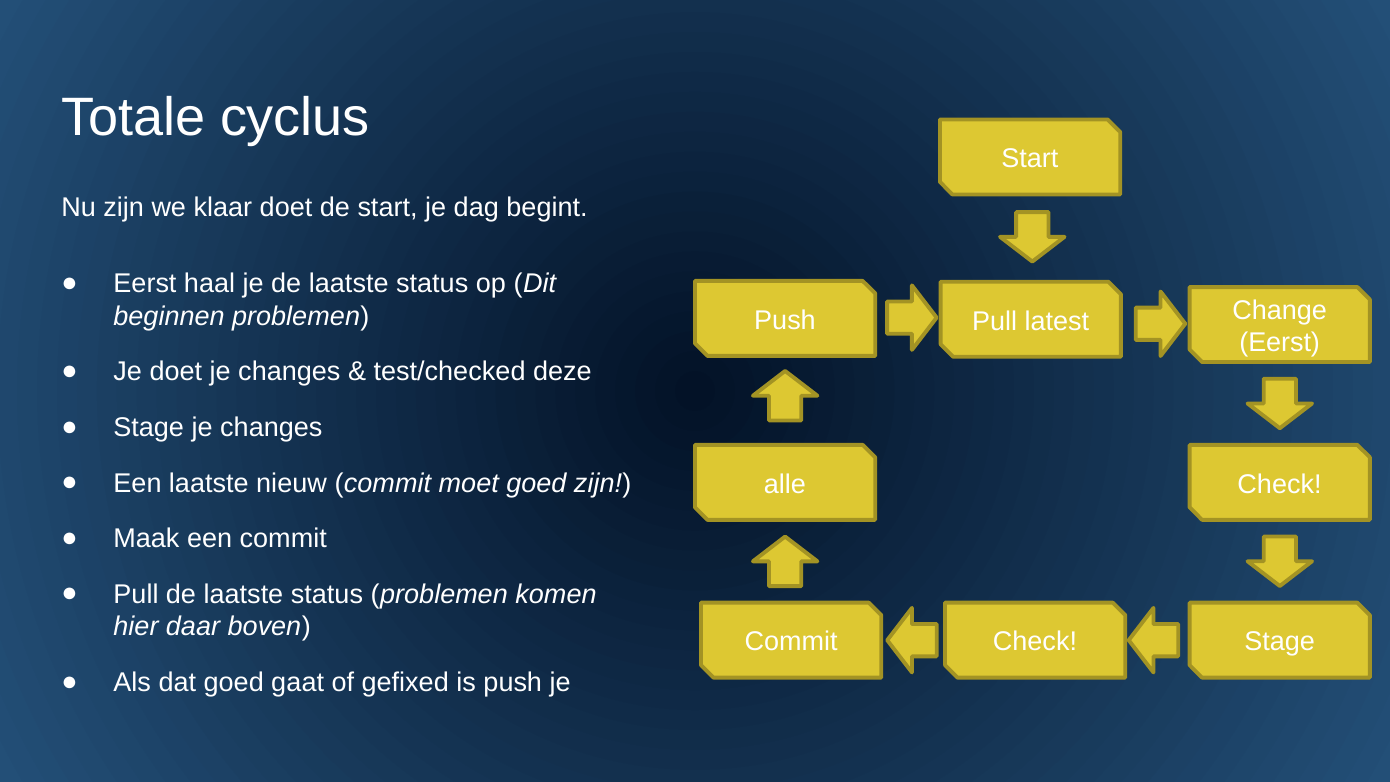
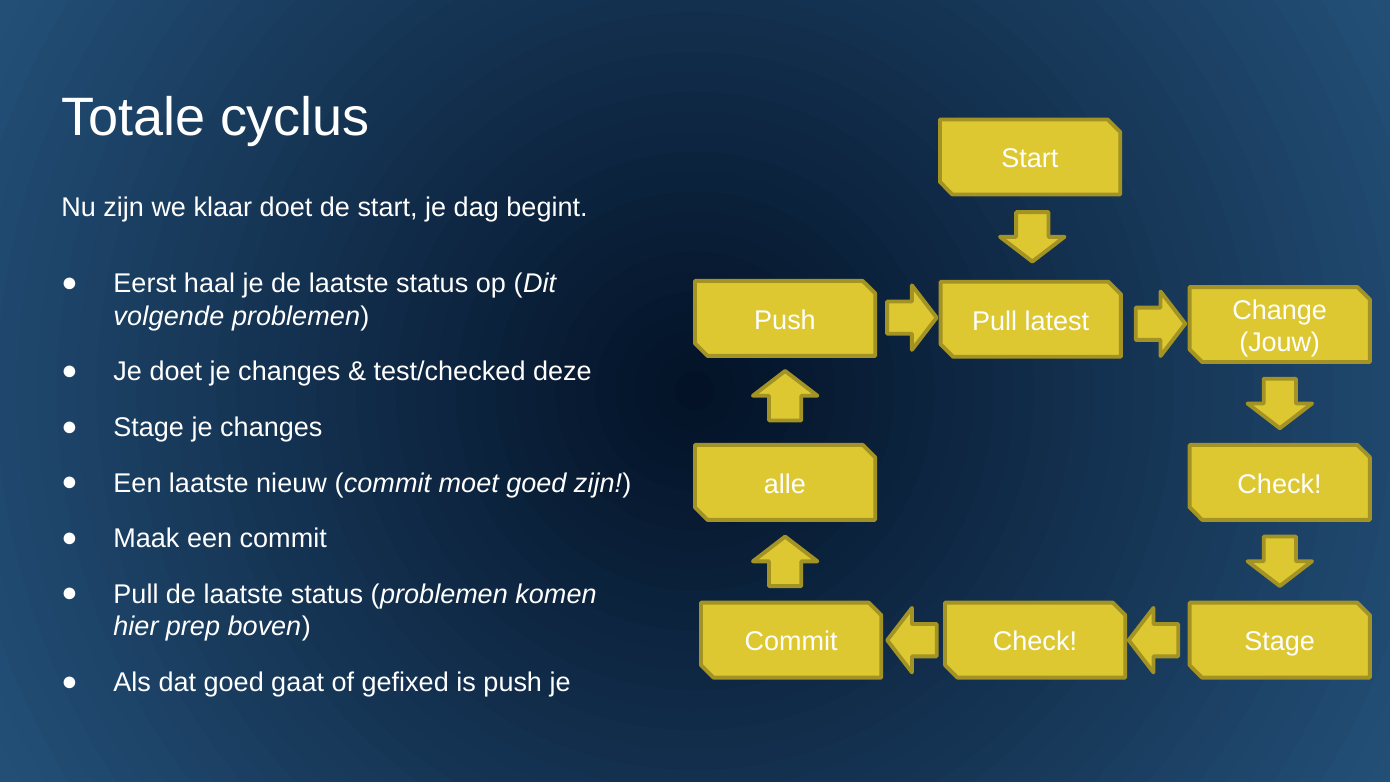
beginnen: beginnen -> volgende
Eerst at (1280, 343): Eerst -> Jouw
daar: daar -> prep
